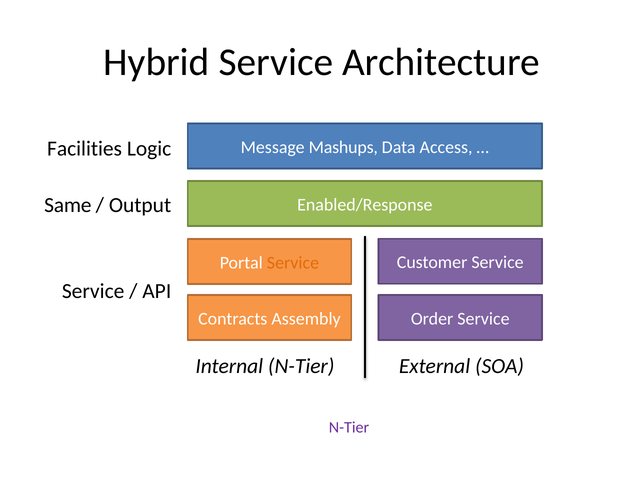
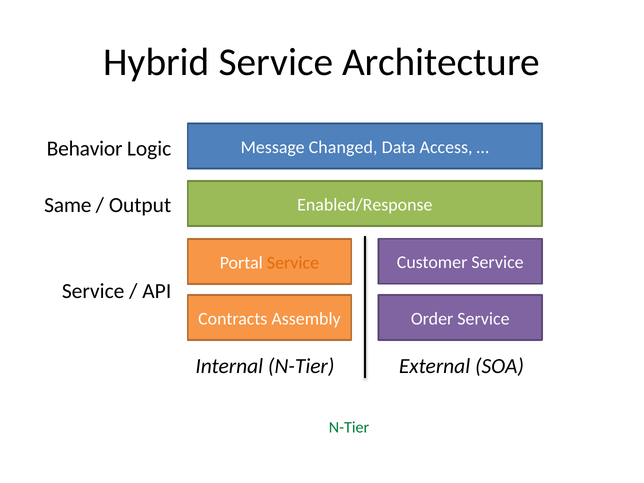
Mashups: Mashups -> Changed
Facilities: Facilities -> Behavior
N-Tier at (349, 428) colour: purple -> green
